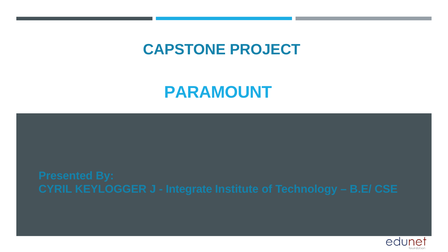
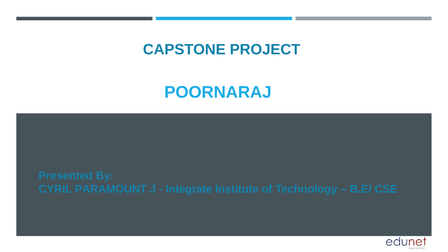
PARAMOUNT: PARAMOUNT -> POORNARAJ
KEYLOGGER: KEYLOGGER -> PARAMOUNT
